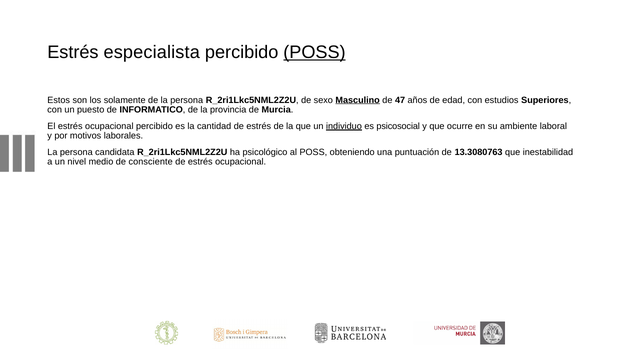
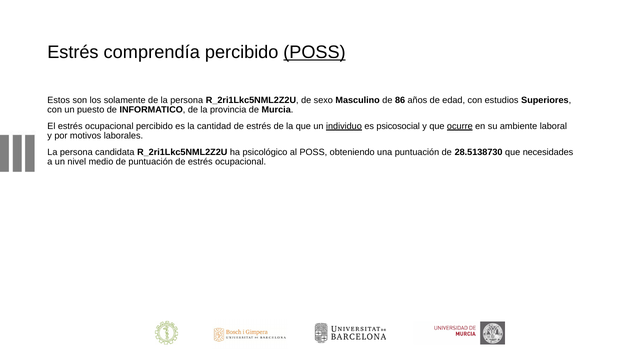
especialista: especialista -> comprendía
Masculino underline: present -> none
47: 47 -> 86
ocurre underline: none -> present
13.3080763: 13.3080763 -> 28.5138730
inestabilidad: inestabilidad -> necesidades
de consciente: consciente -> puntuación
